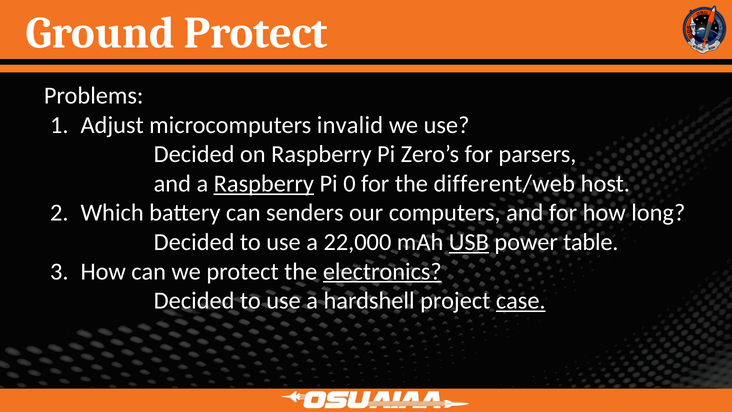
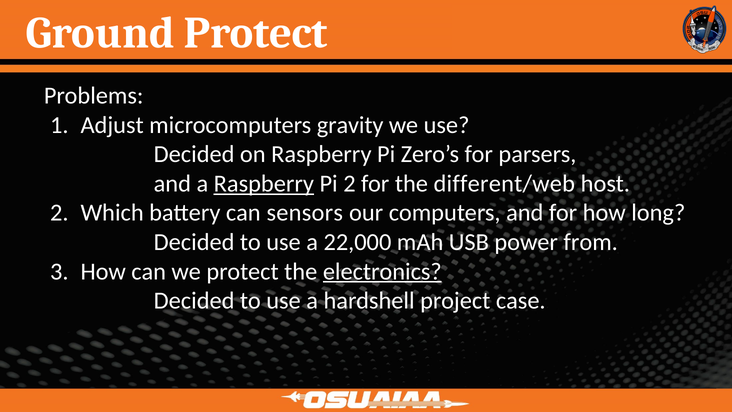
invalid: invalid -> gravity
Pi 0: 0 -> 2
senders: senders -> sensors
USB underline: present -> none
table: table -> from
case underline: present -> none
